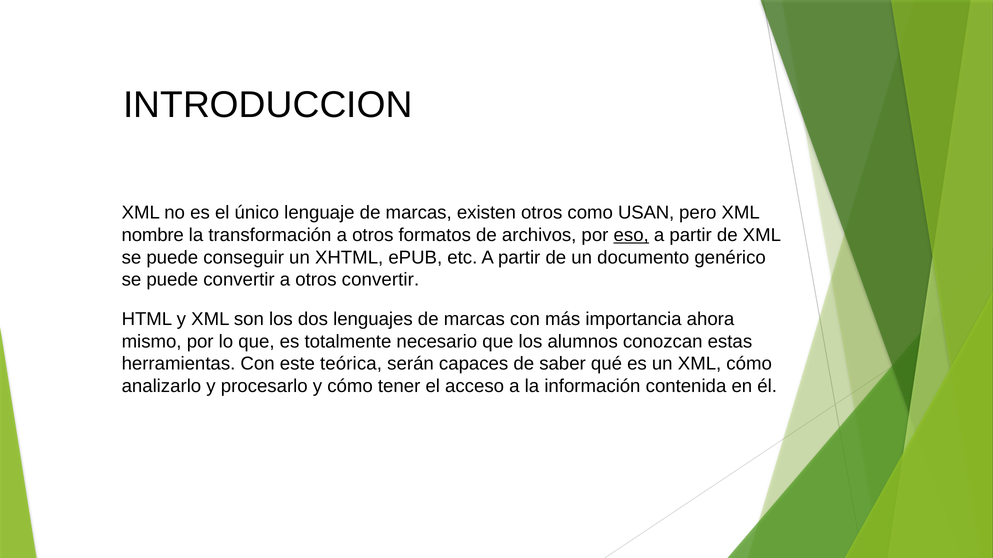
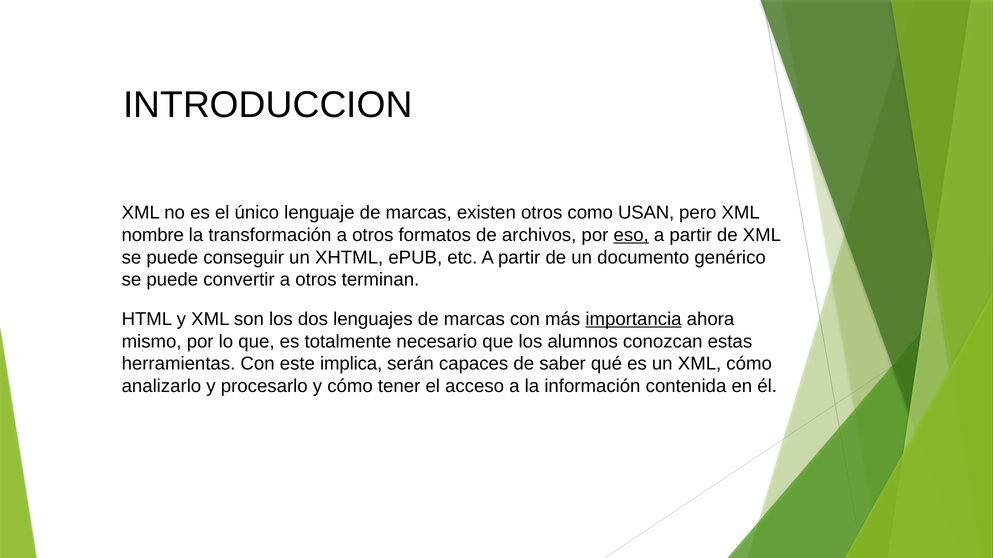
otros convertir: convertir -> terminan
importancia underline: none -> present
teórica: teórica -> implica
